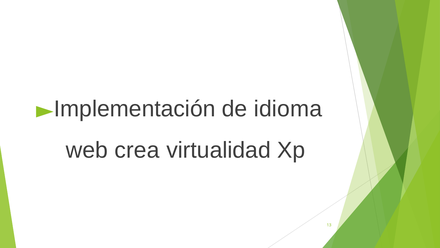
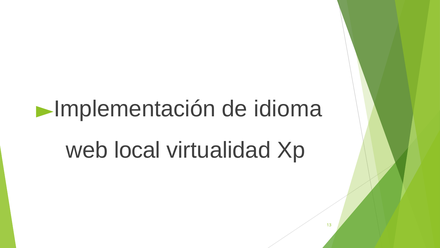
crea: crea -> local
